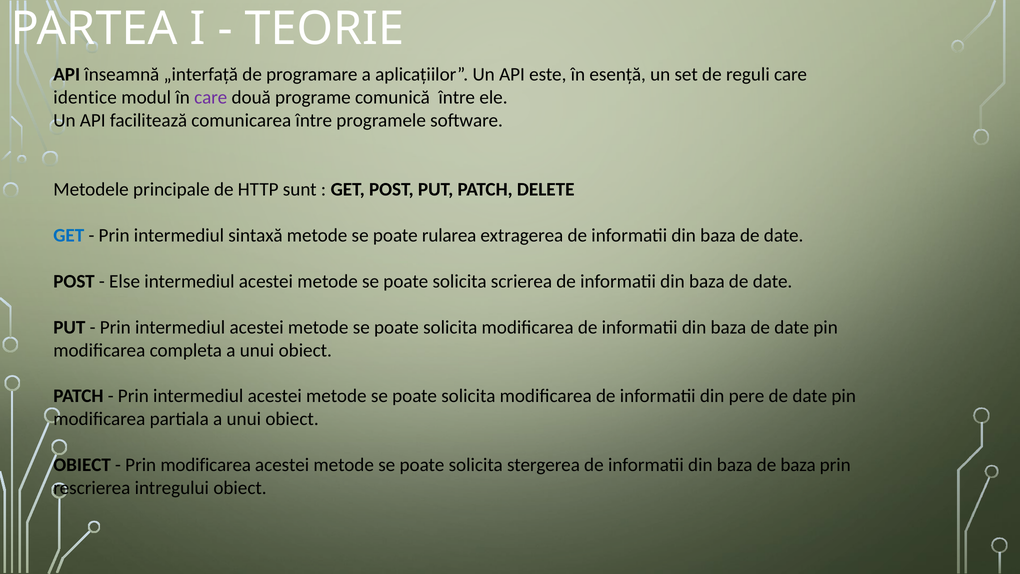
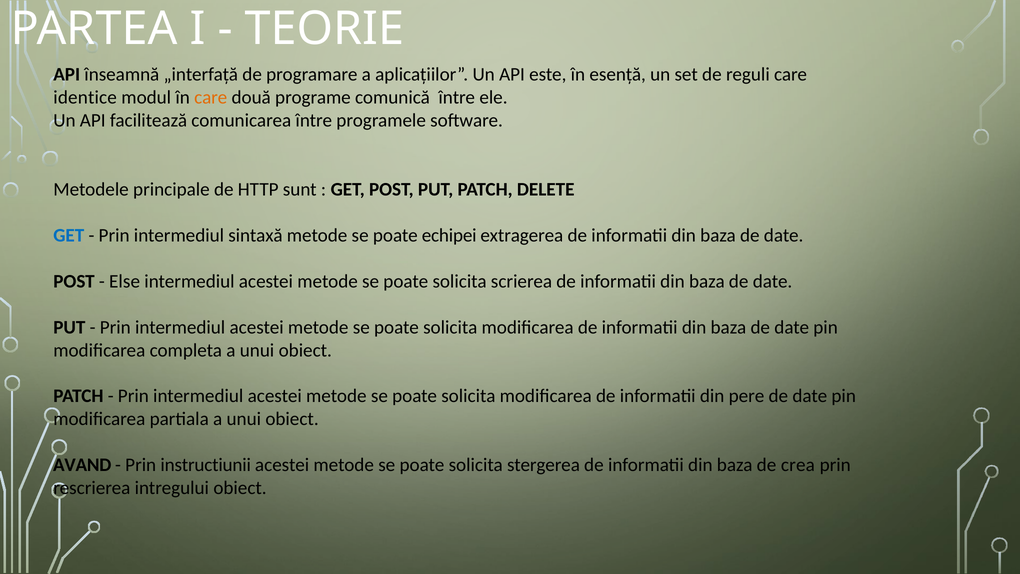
care at (211, 98) colour: purple -> orange
rularea: rularea -> echipei
OBIECT at (82, 465): OBIECT -> AVAND
Prin modificarea: modificarea -> instructiunii
de baza: baza -> crea
